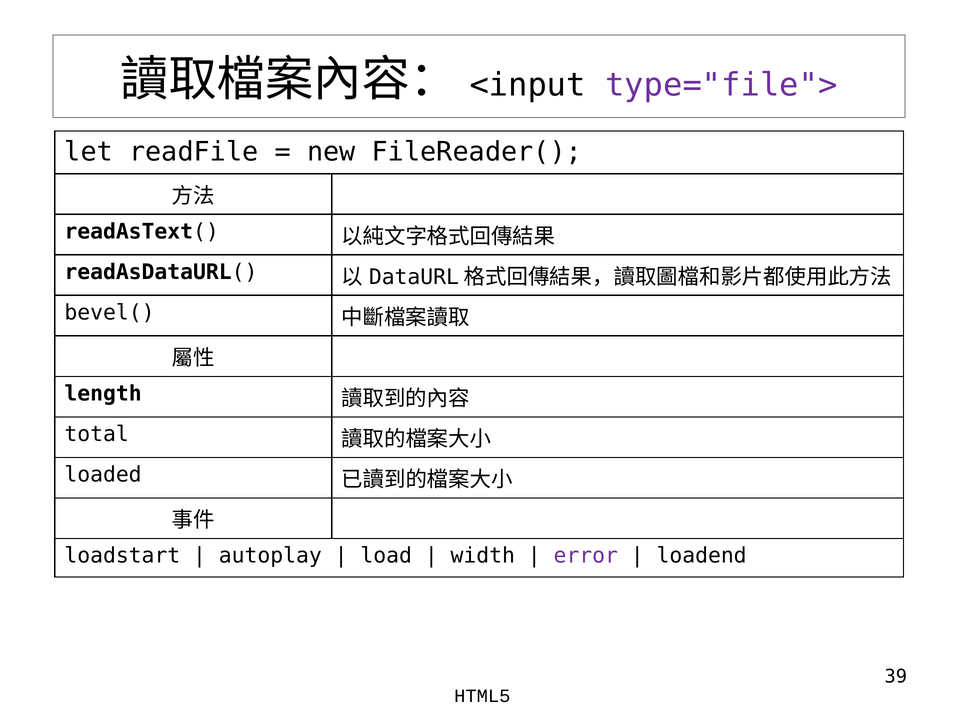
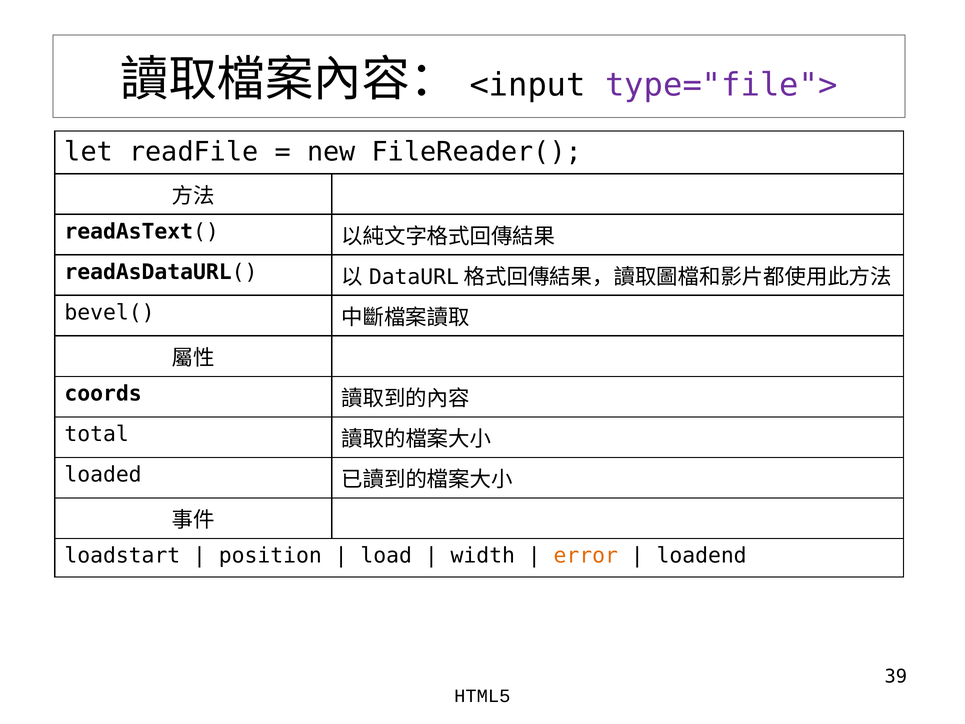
length: length -> coords
autoplay: autoplay -> position
error colour: purple -> orange
